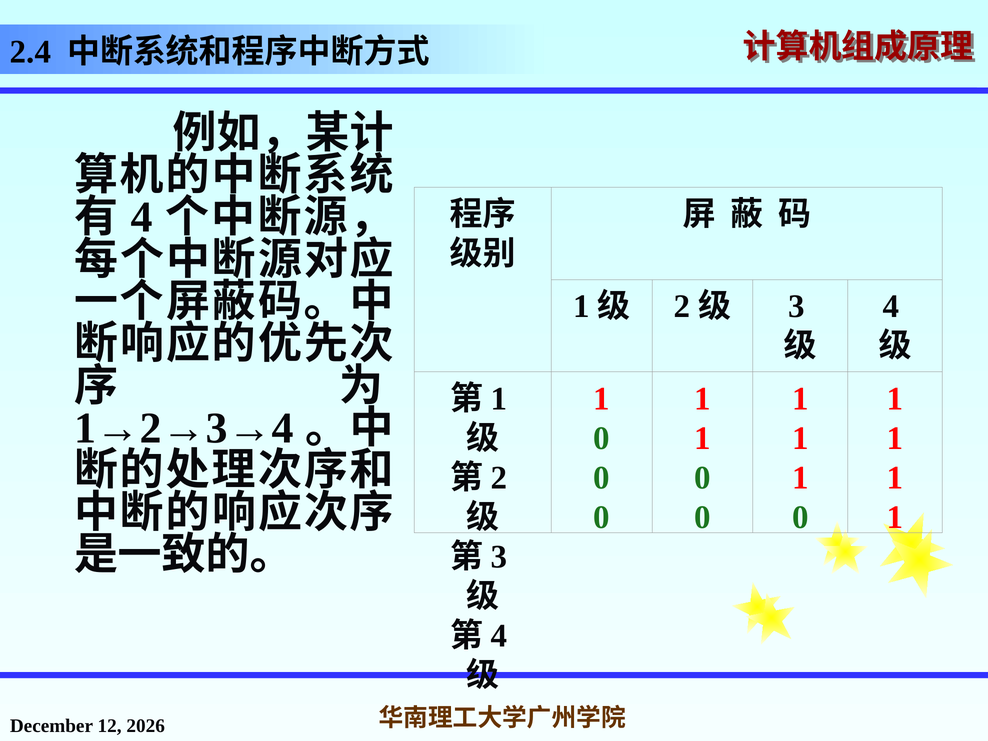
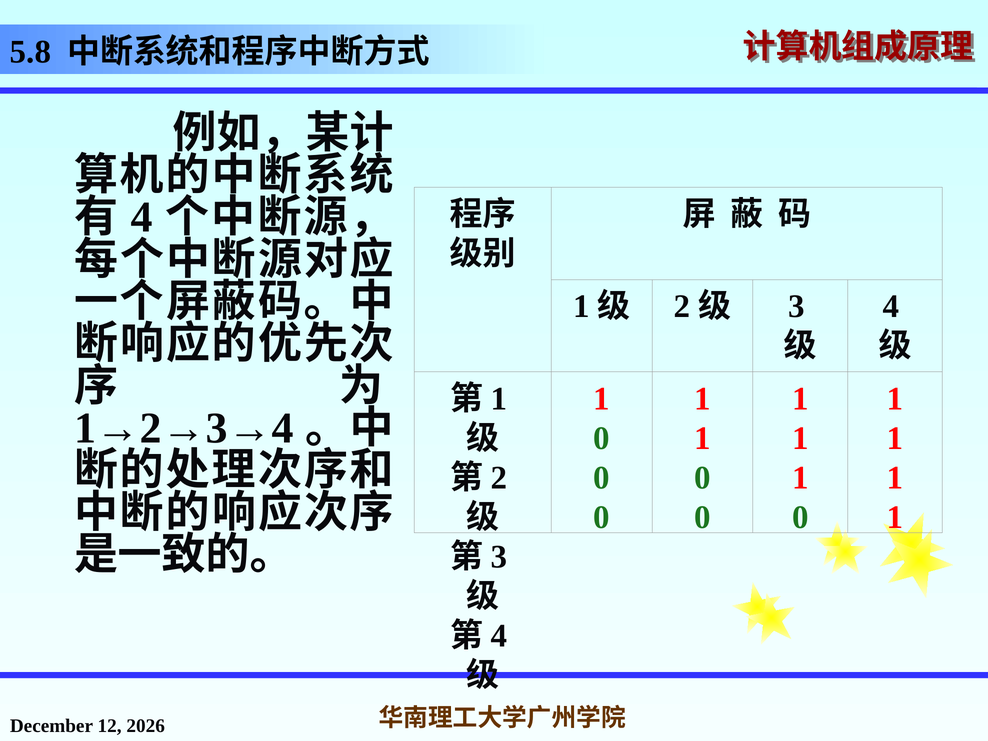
2.4: 2.4 -> 5.8
